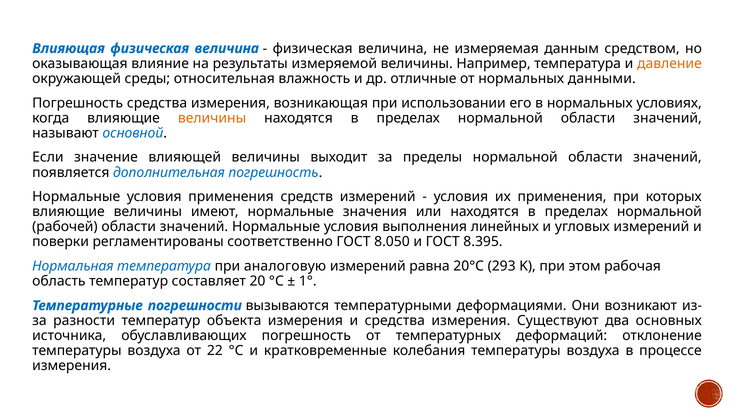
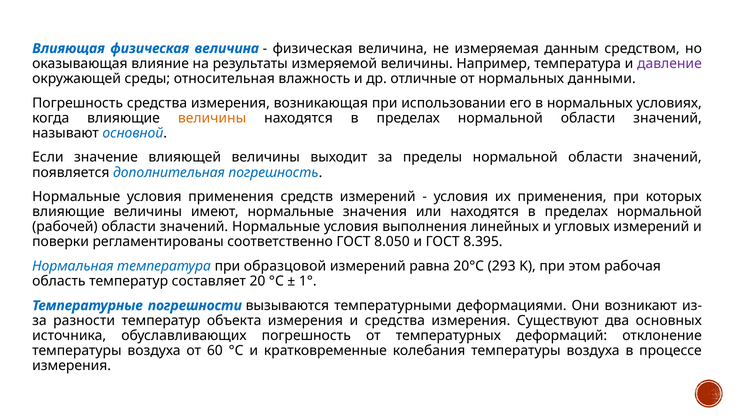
давление colour: orange -> purple
аналоговую: аналоговую -> образцовой
22: 22 -> 60
